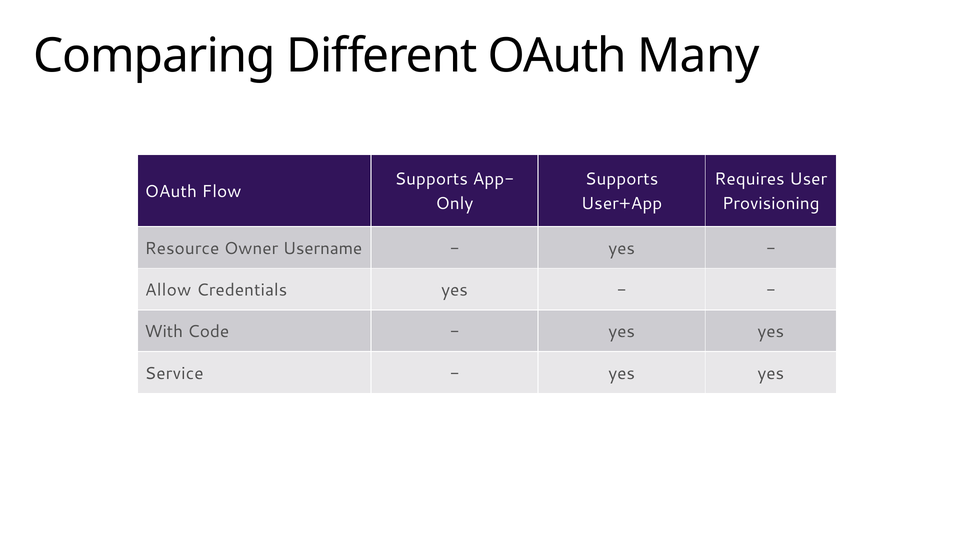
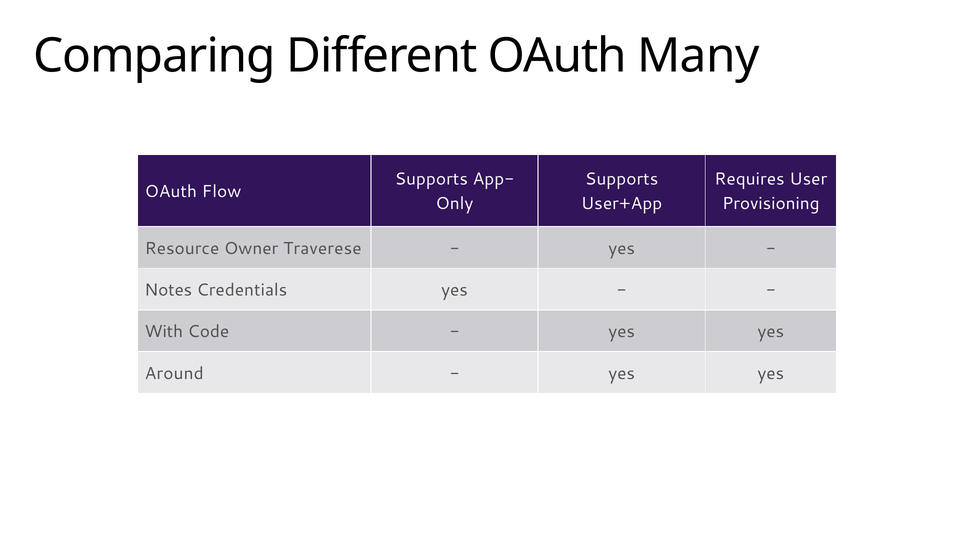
Username: Username -> Traverese
Allow: Allow -> Notes
Service: Service -> Around
